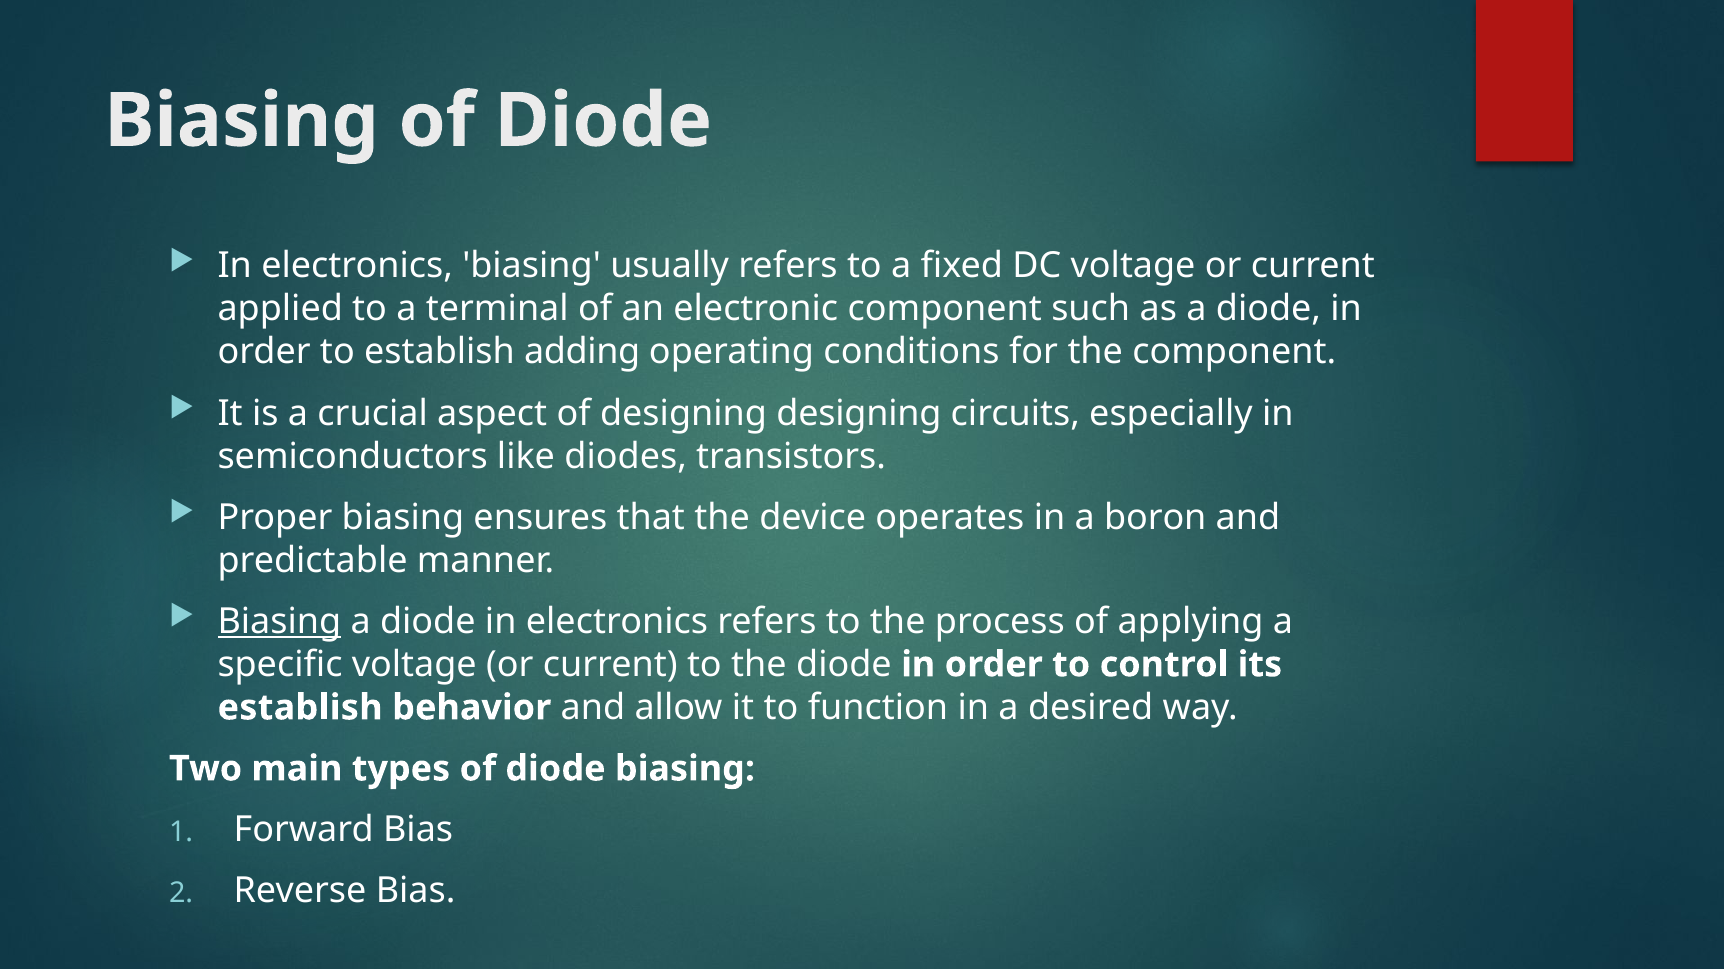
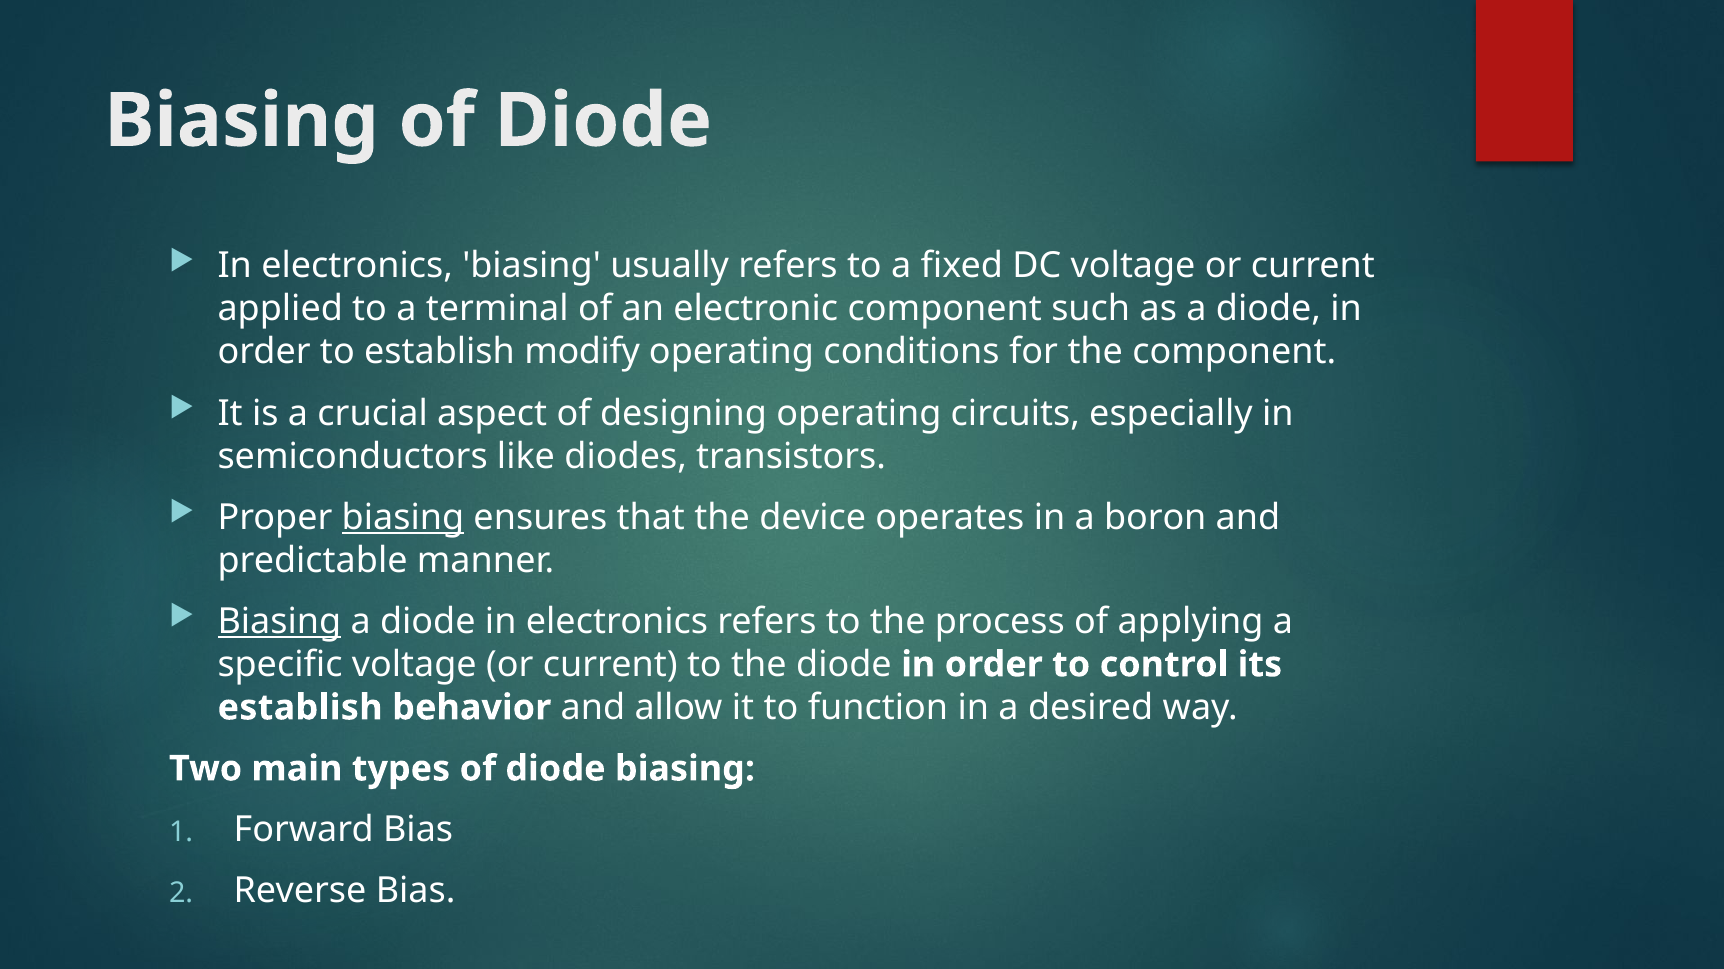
adding: adding -> modify
designing designing: designing -> operating
biasing at (403, 518) underline: none -> present
